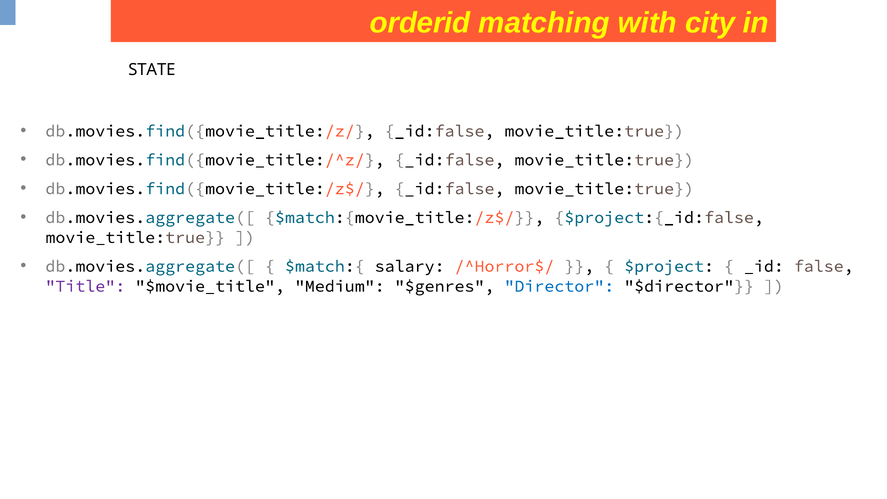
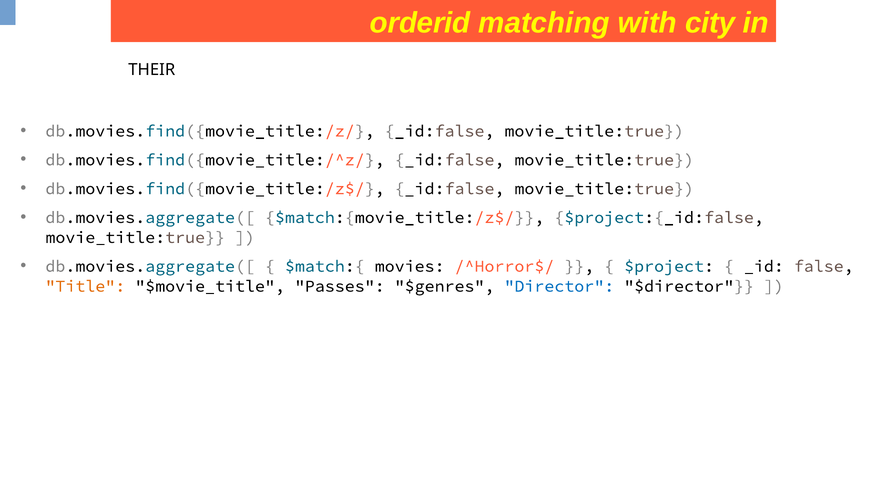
STATE: STATE -> THEIR
salary: salary -> movies
Title colour: purple -> orange
Medium: Medium -> Passes
